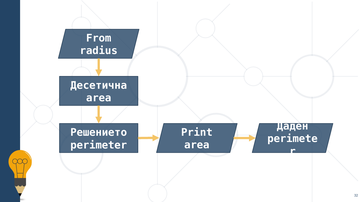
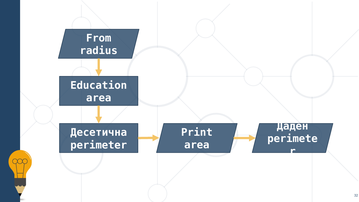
Десетична: Десетична -> Education
Решението: Решението -> Десетична
